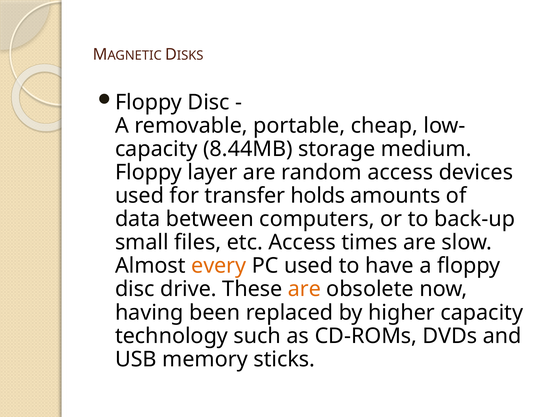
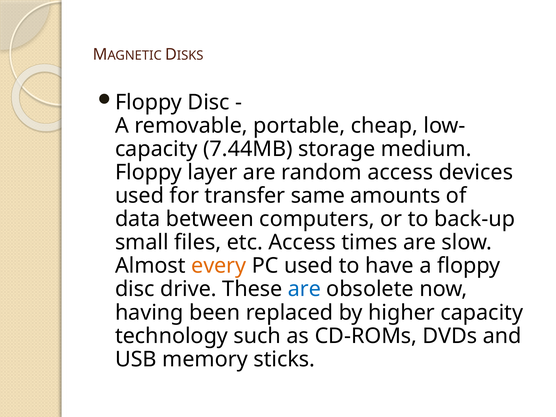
8.44MB: 8.44MB -> 7.44MB
holds: holds -> same
are at (304, 289) colour: orange -> blue
